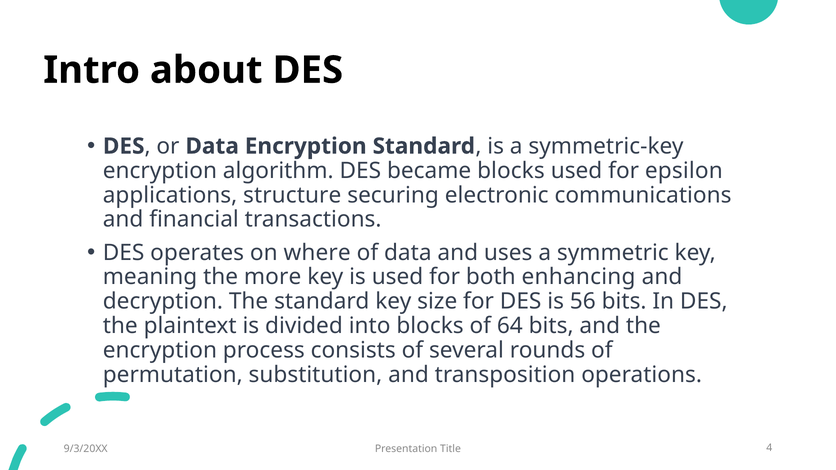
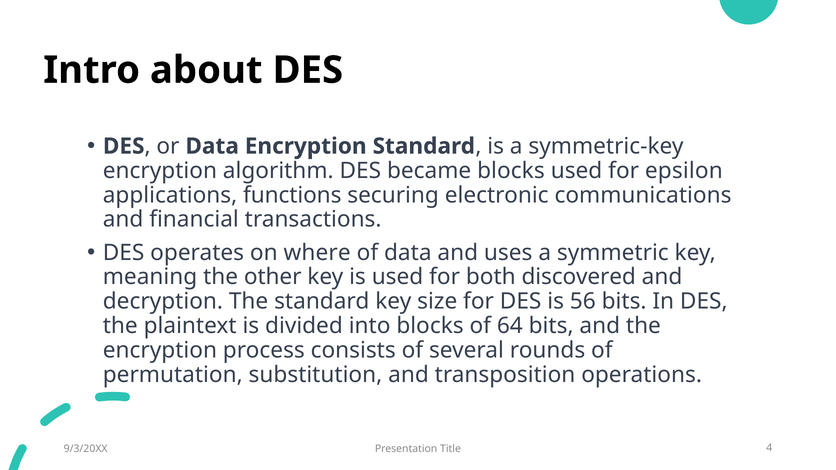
structure: structure -> functions
more: more -> other
enhancing: enhancing -> discovered
